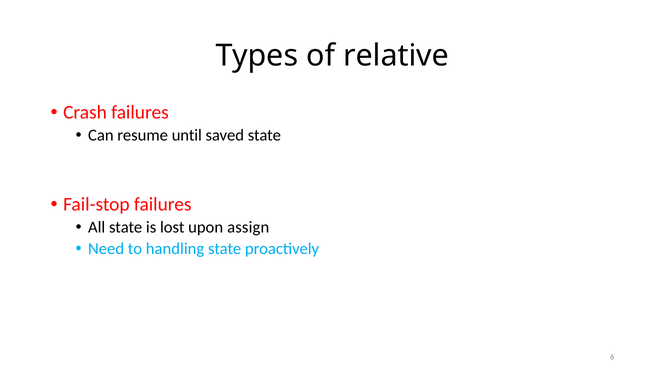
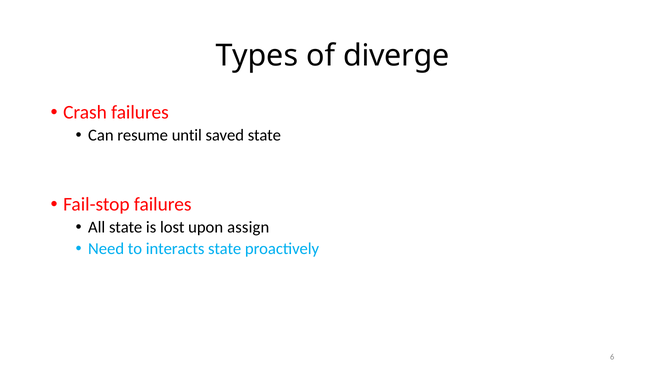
relative: relative -> diverge
handling: handling -> interacts
